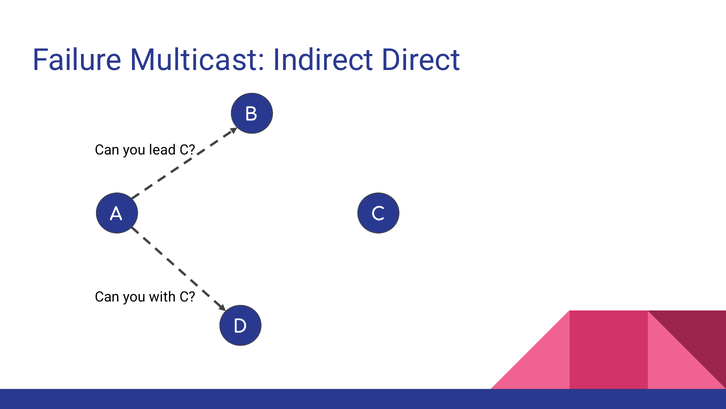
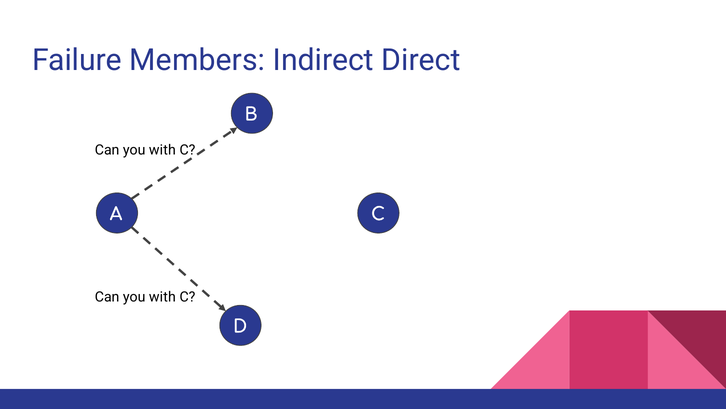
Multicast: Multicast -> Members
lead at (162, 150): lead -> with
